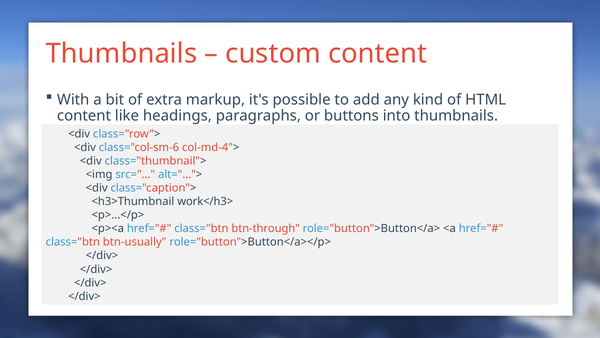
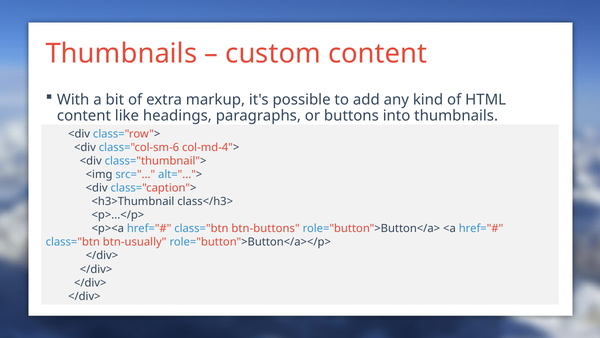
work</h3>: work</h3> -> class</h3>
btn-through: btn-through -> btn-buttons
